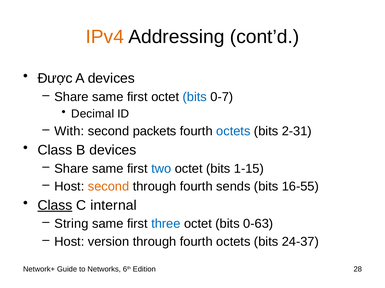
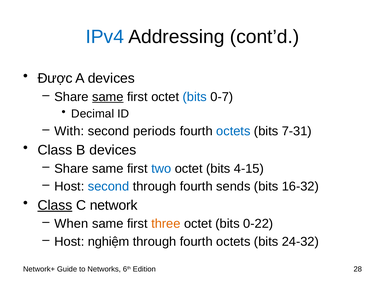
IPv4 colour: orange -> blue
same at (108, 97) underline: none -> present
packets: packets -> periods
2-31: 2-31 -> 7-31
1-15: 1-15 -> 4-15
second at (109, 187) colour: orange -> blue
16-55: 16-55 -> 16-32
internal: internal -> network
String: String -> When
three colour: blue -> orange
0-63: 0-63 -> 0-22
version: version -> nghiệm
24-37: 24-37 -> 24-32
